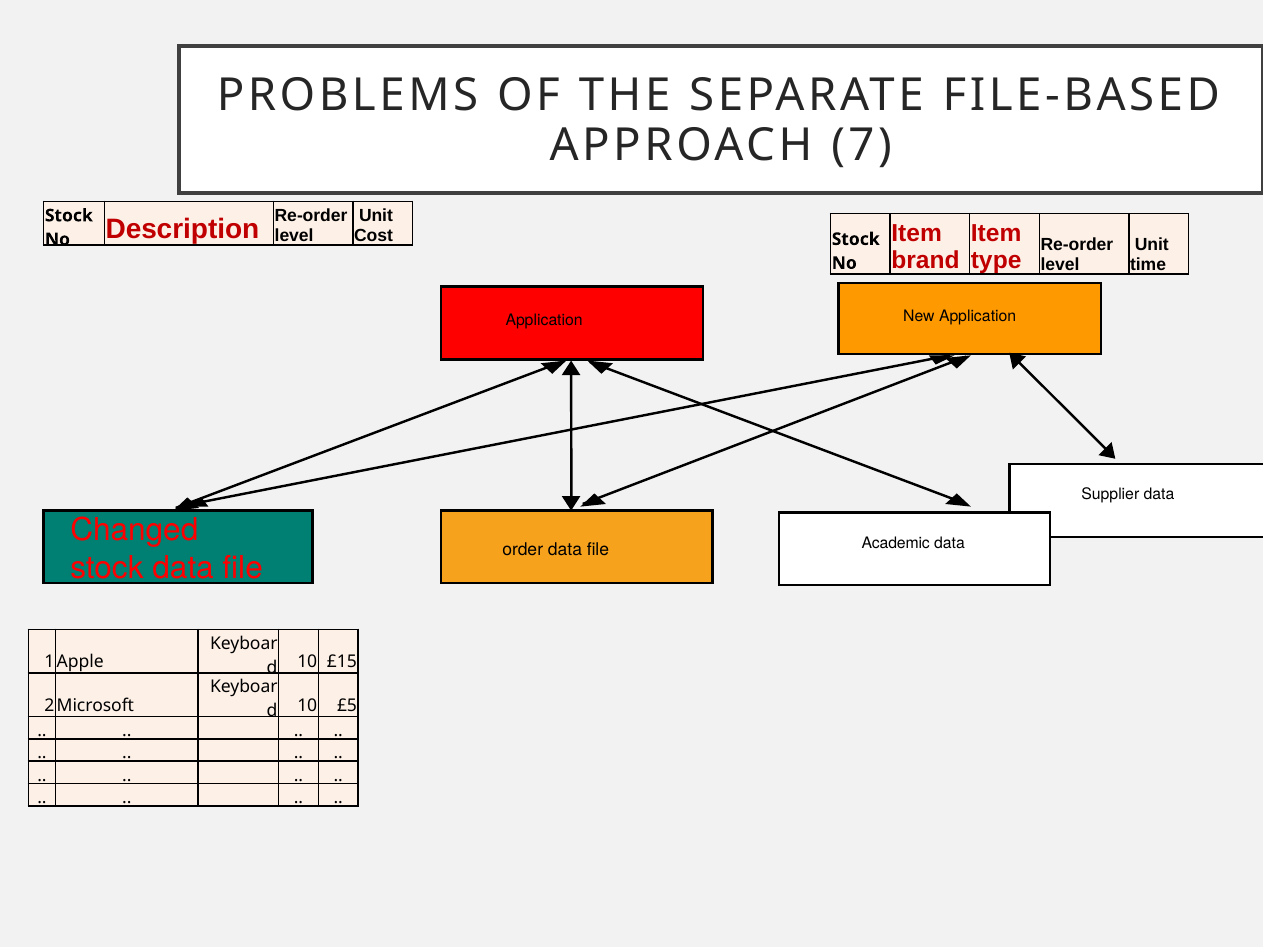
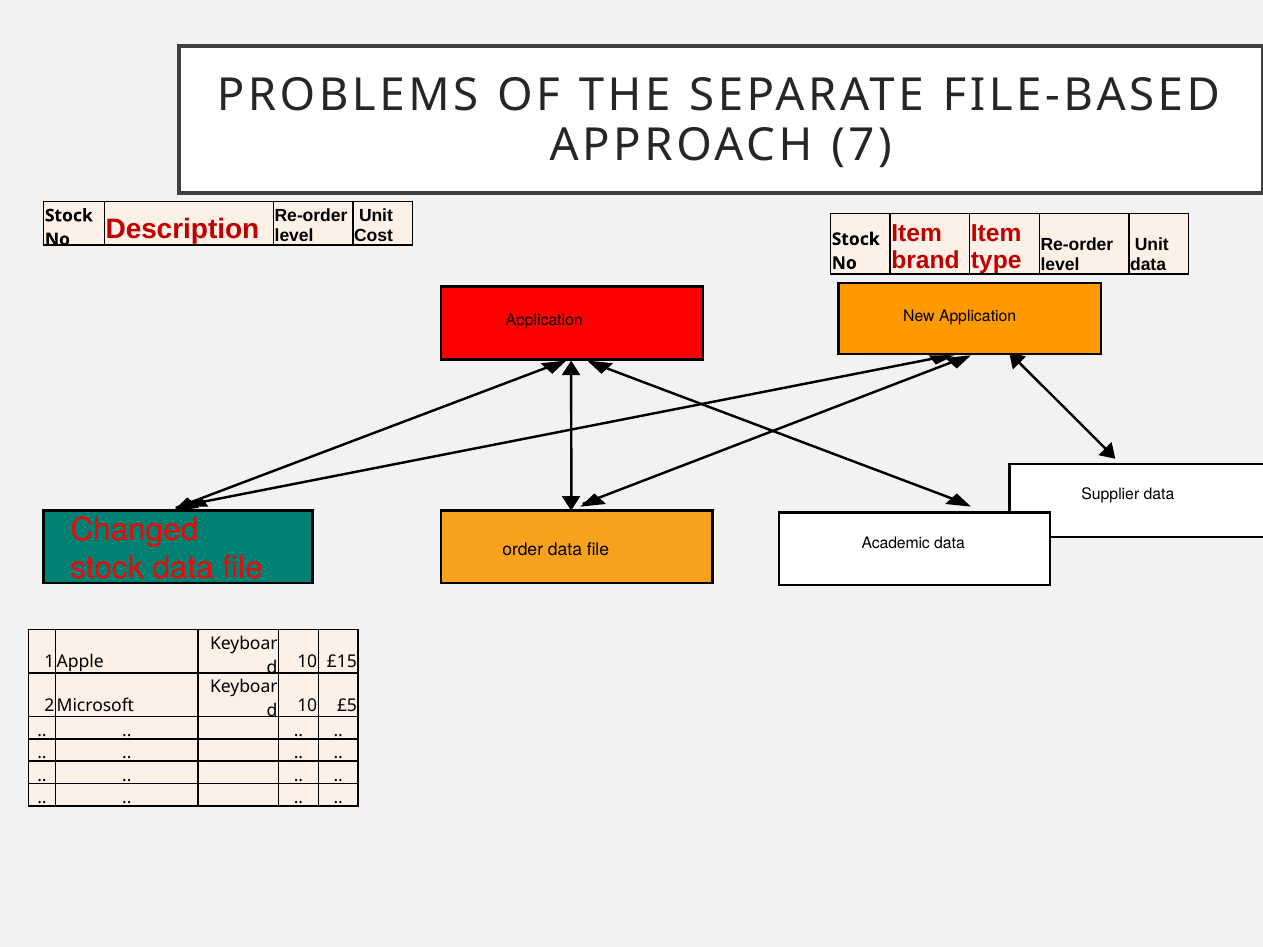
time at (1148, 264): time -> data
